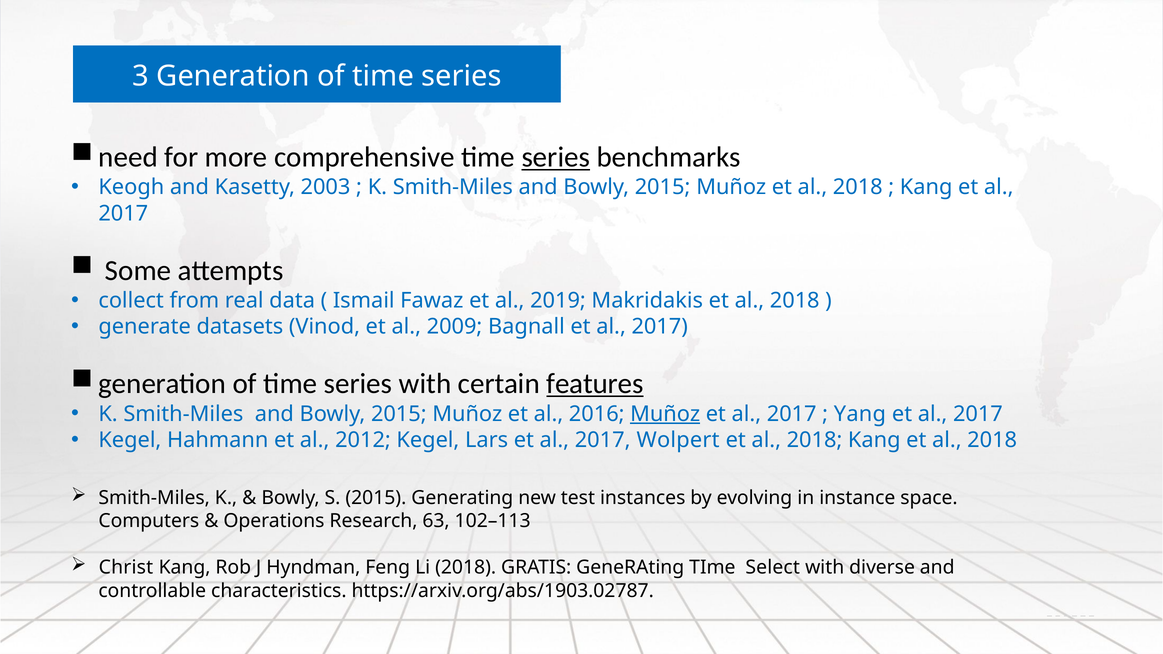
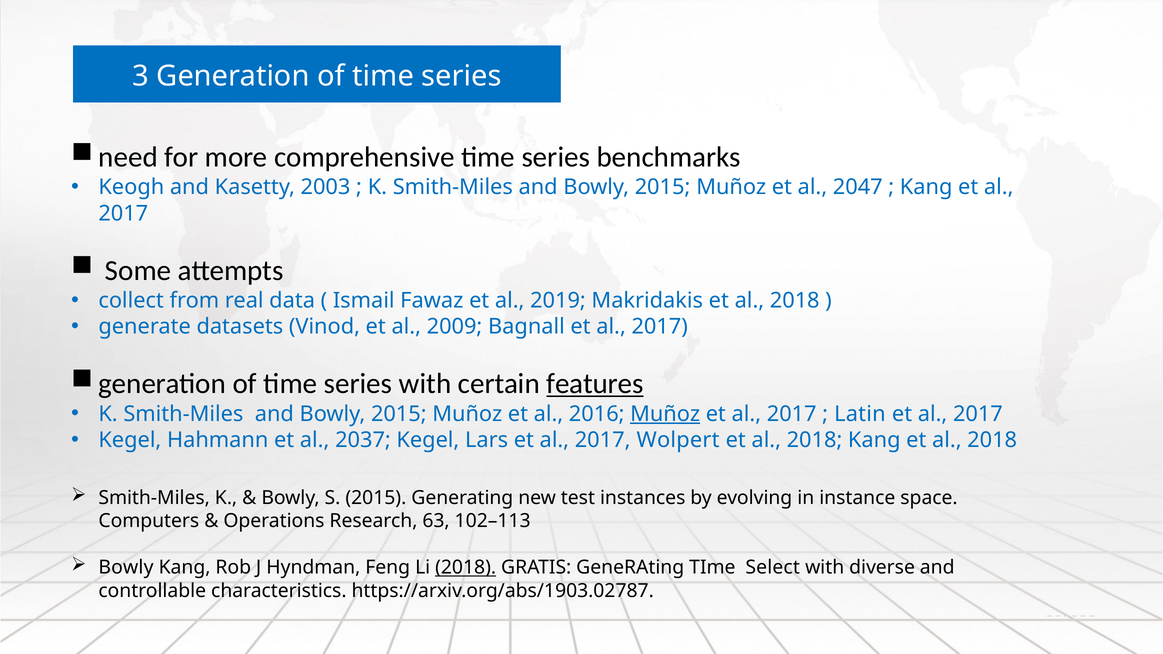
series at (556, 157) underline: present -> none
Muñoz et al 2018: 2018 -> 2047
Yang: Yang -> Latin
2012: 2012 -> 2037
Christ at (126, 568): Christ -> Bowly
2018 at (466, 568) underline: none -> present
